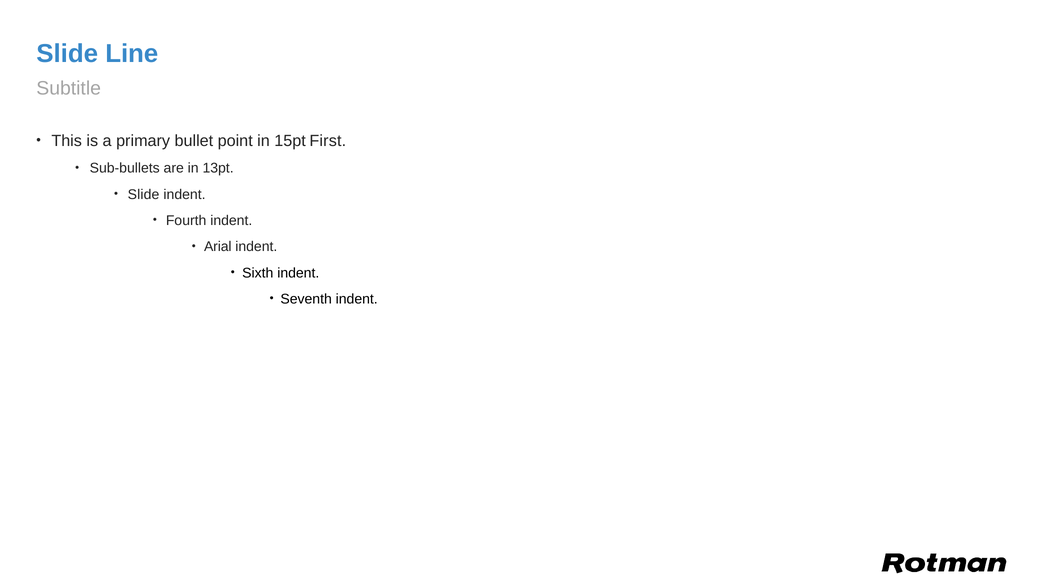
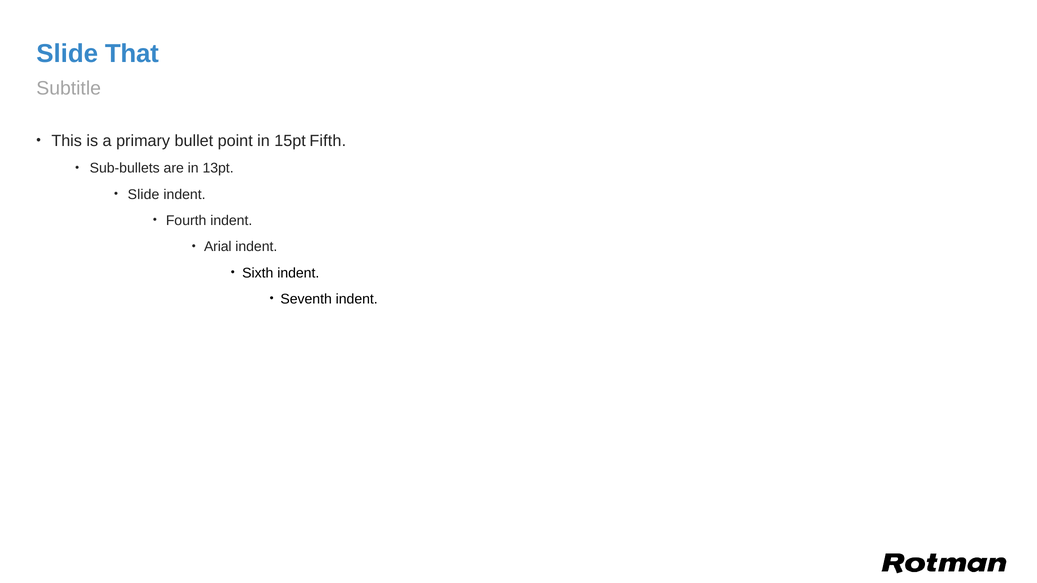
Line: Line -> That
First: First -> Fifth
